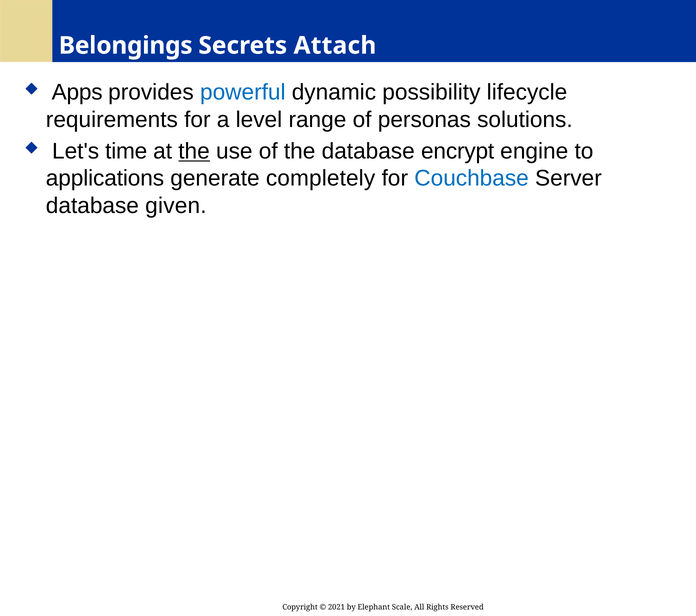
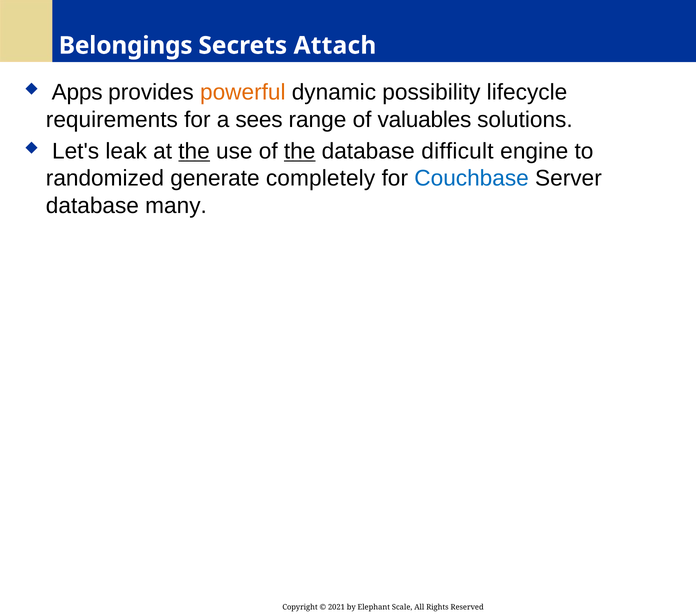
powerful colour: blue -> orange
level: level -> sees
personas: personas -> valuables
time: time -> leak
the at (300, 151) underline: none -> present
encrypt: encrypt -> difficult
applications: applications -> randomized
given: given -> many
